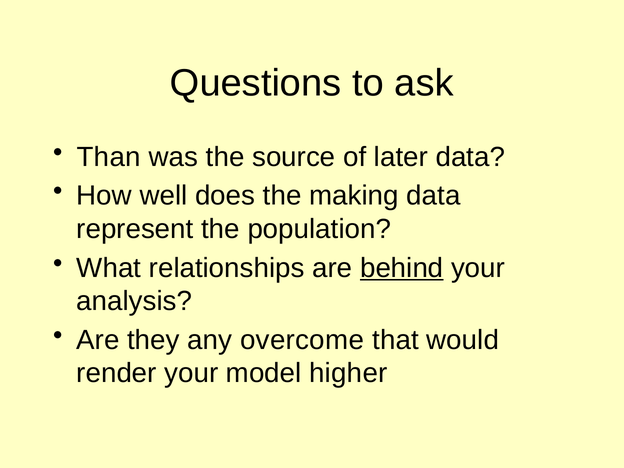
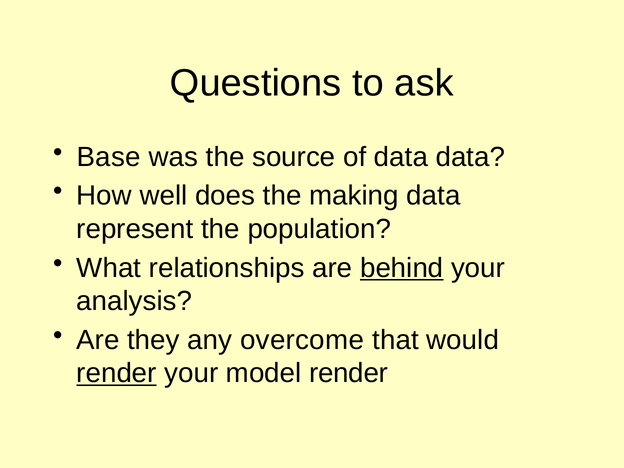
Than: Than -> Base
of later: later -> data
render at (117, 373) underline: none -> present
model higher: higher -> render
